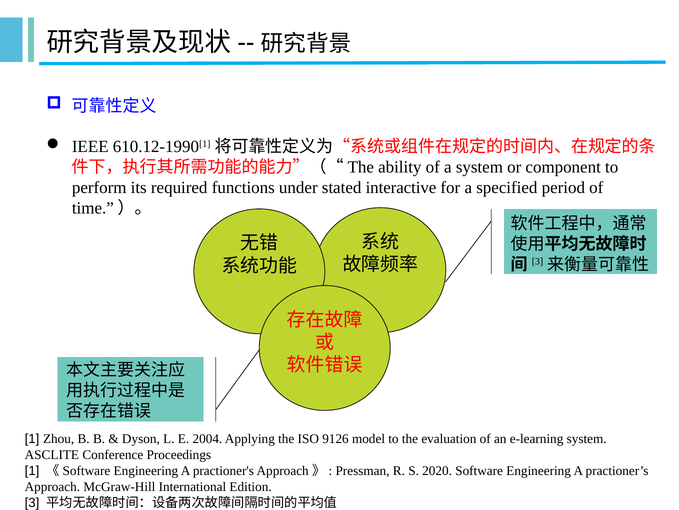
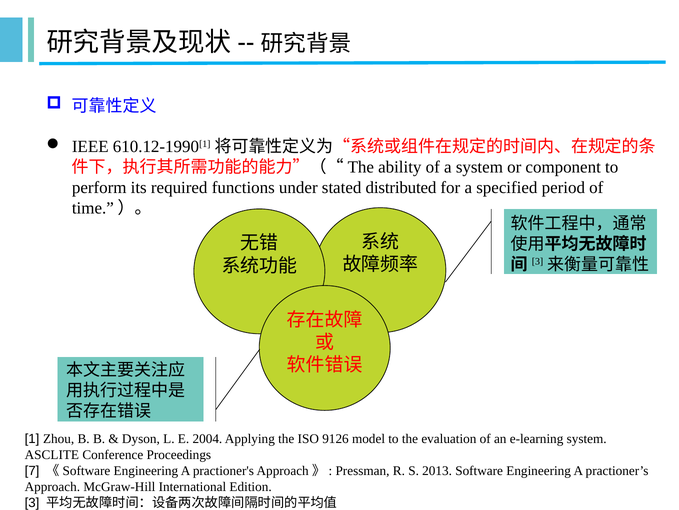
interactive: interactive -> distributed
1 at (32, 470): 1 -> 7
2020: 2020 -> 2013
